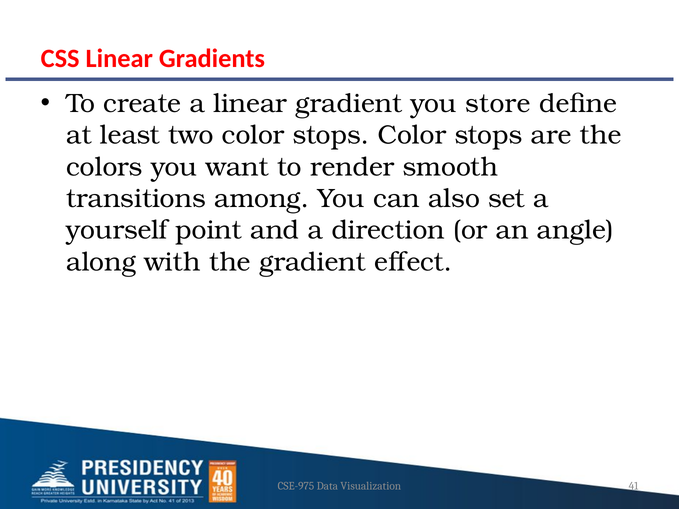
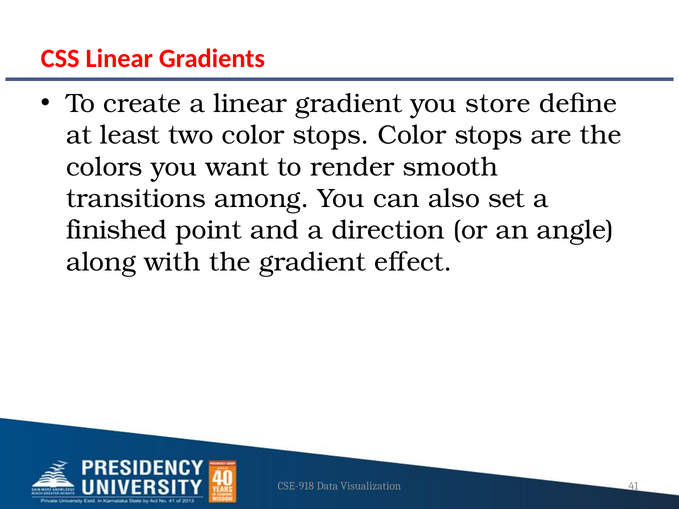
yourself: yourself -> finished
CSE-975: CSE-975 -> CSE-918
